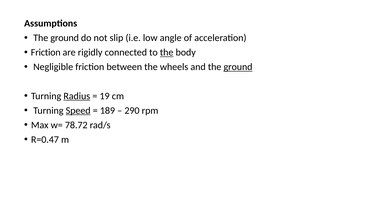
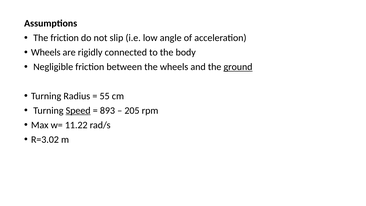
ground at (65, 38): ground -> friction
Friction at (46, 52): Friction -> Wheels
the at (167, 52) underline: present -> none
Radius underline: present -> none
19: 19 -> 55
189: 189 -> 893
290: 290 -> 205
78.72: 78.72 -> 11.22
R=0.47: R=0.47 -> R=3.02
